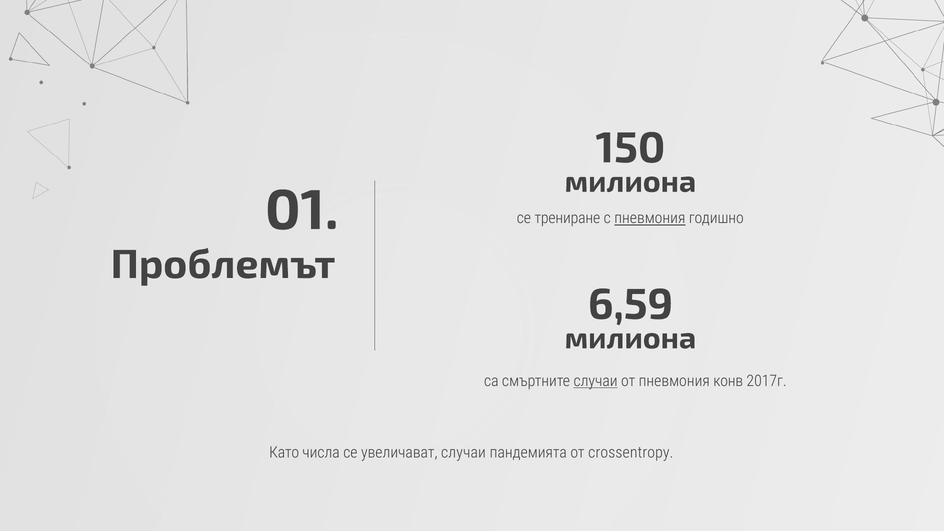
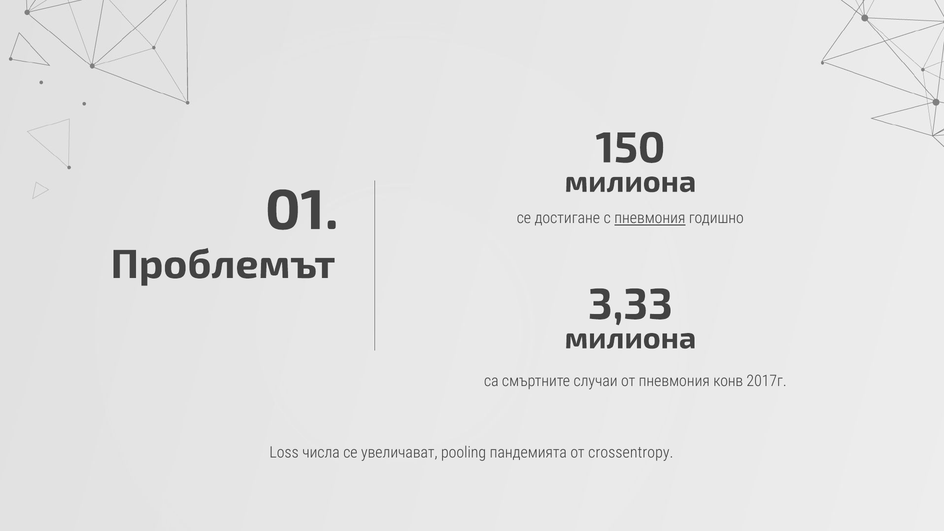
трениране: трениране -> достигане
6,59: 6,59 -> 3,33
случаи at (596, 381) underline: present -> none
Като: Като -> Loss
увеличават случаи: случаи -> pooling
